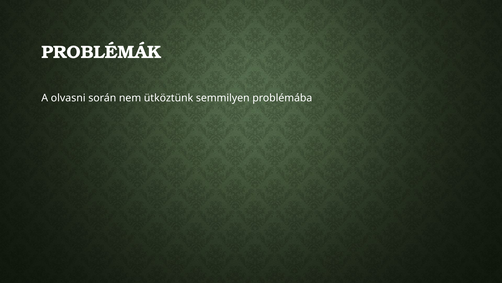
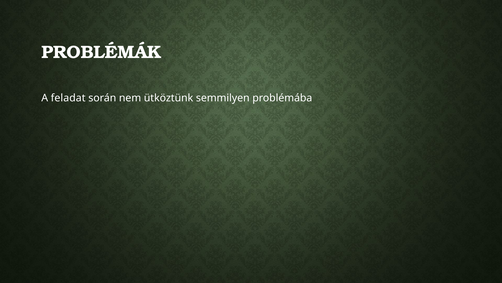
olvasni: olvasni -> feladat
